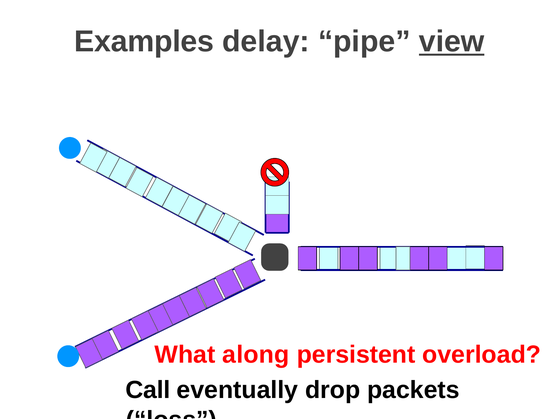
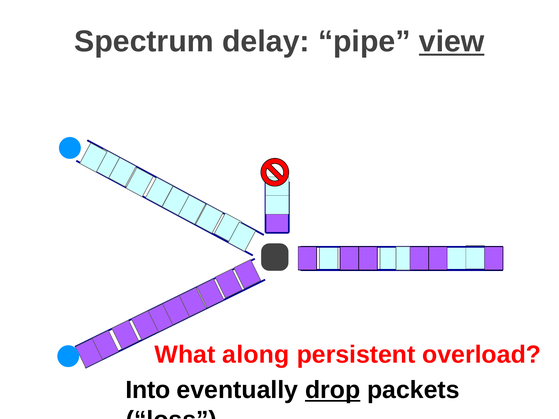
Examples: Examples -> Spectrum
Call: Call -> Into
drop underline: none -> present
